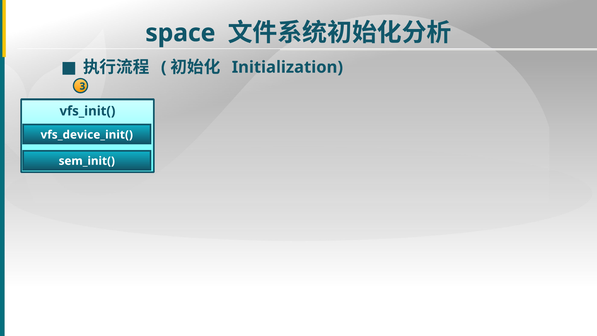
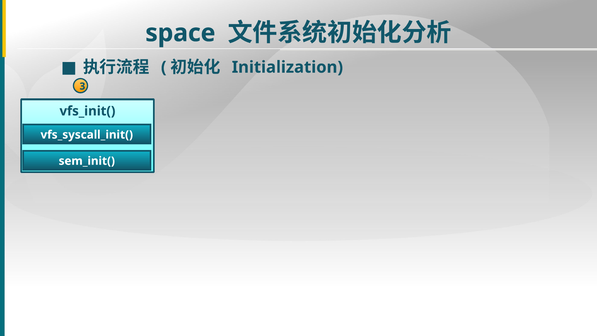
vfs_device_init(: vfs_device_init( -> vfs_syscall_init(
